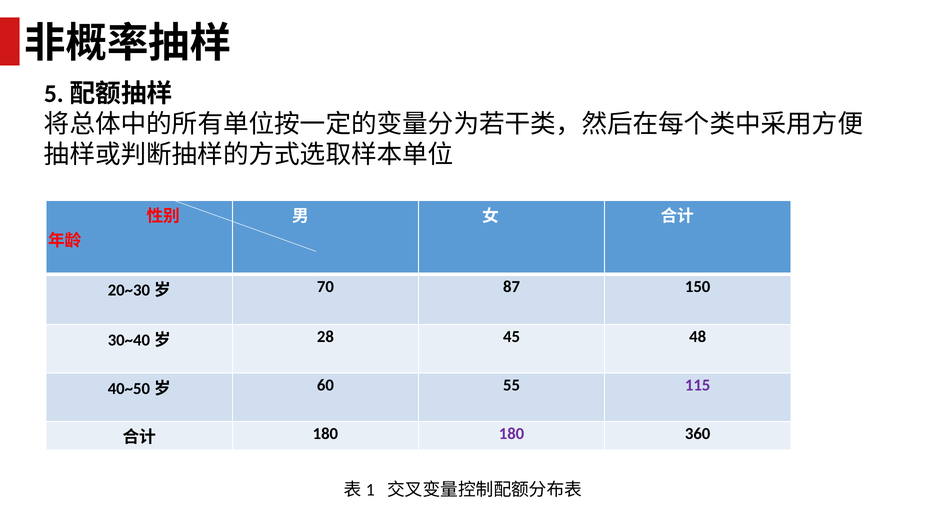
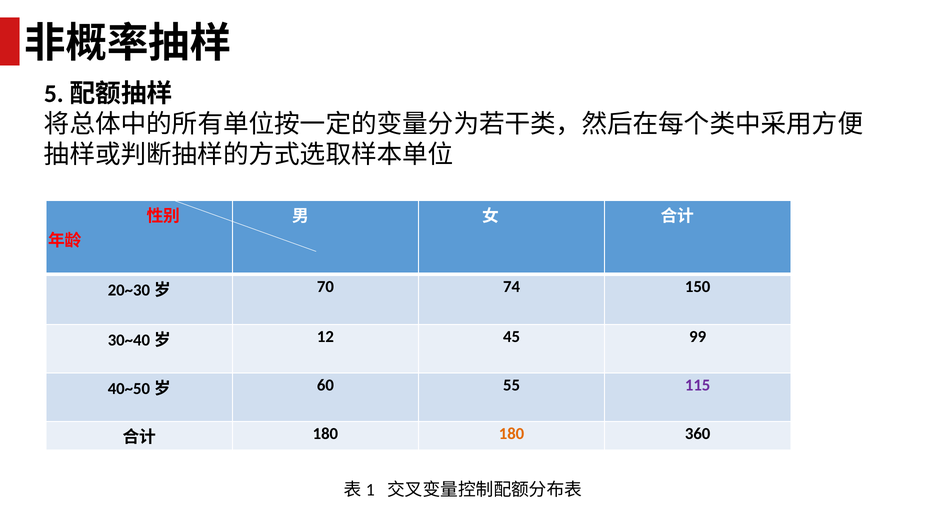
87: 87 -> 74
28: 28 -> 12
48: 48 -> 99
180 at (512, 434) colour: purple -> orange
